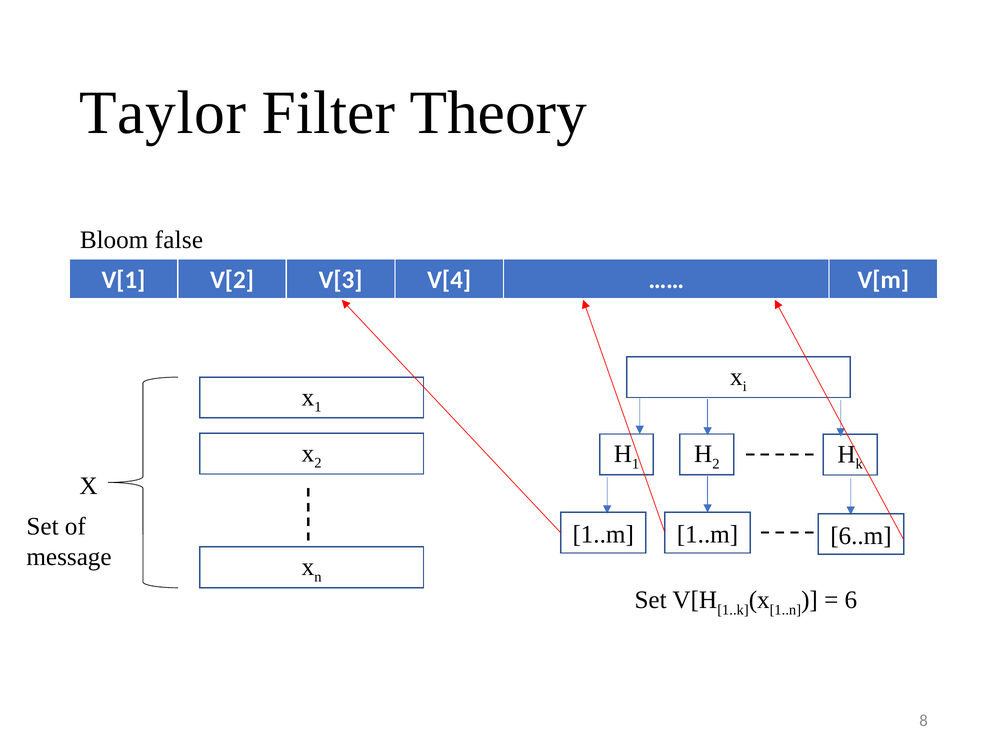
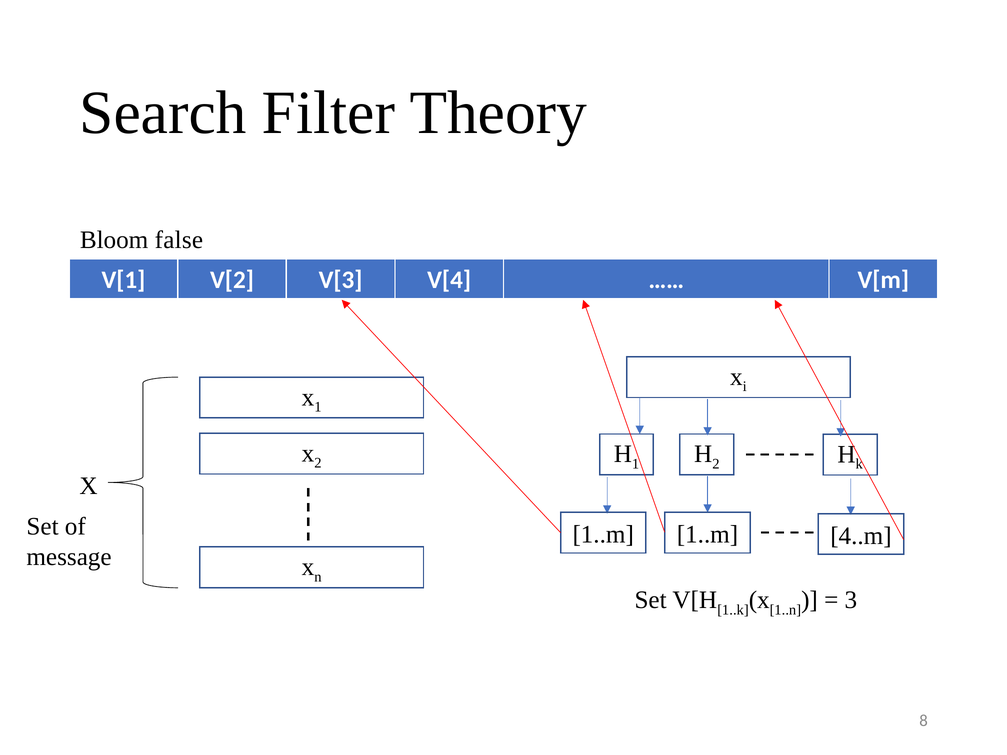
Taylor: Taylor -> Search
6..m: 6..m -> 4..m
6: 6 -> 3
